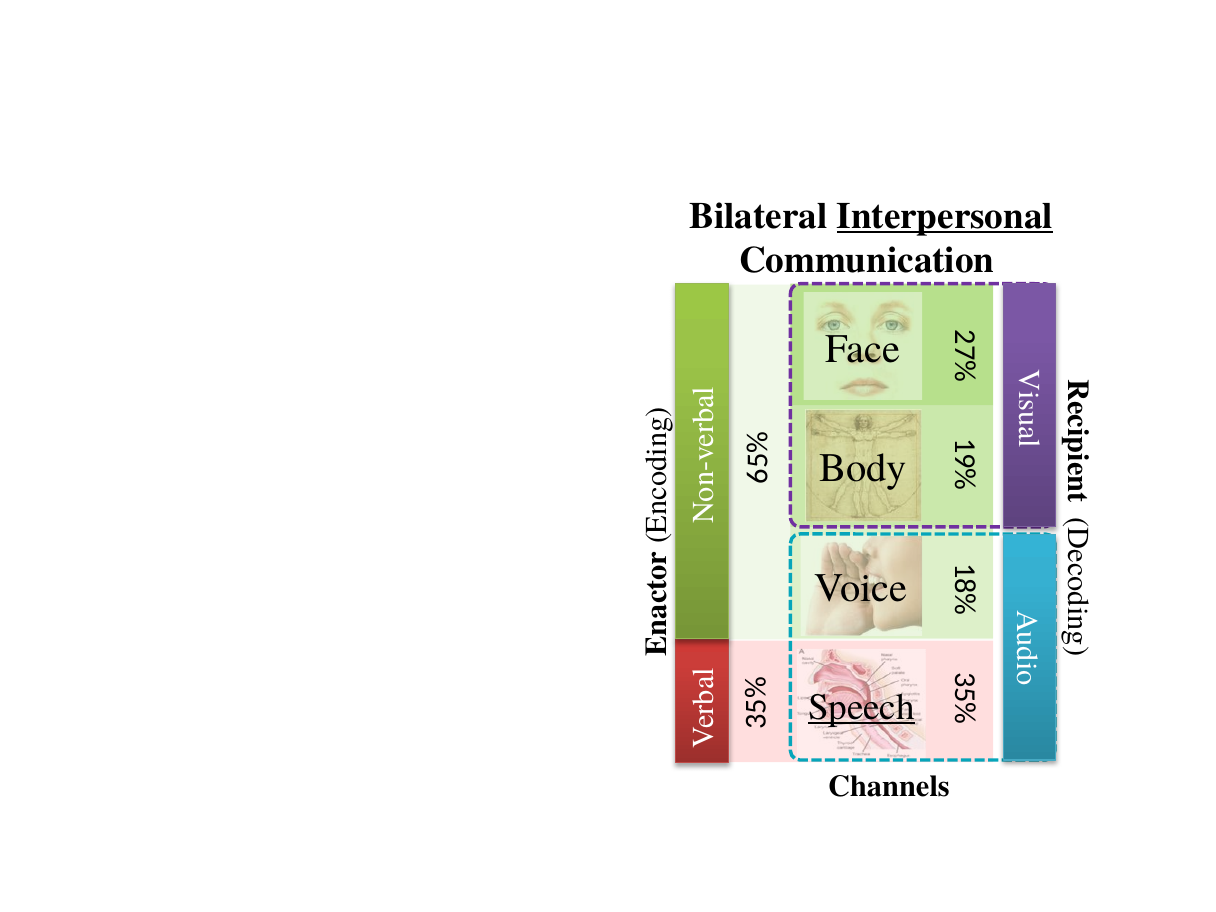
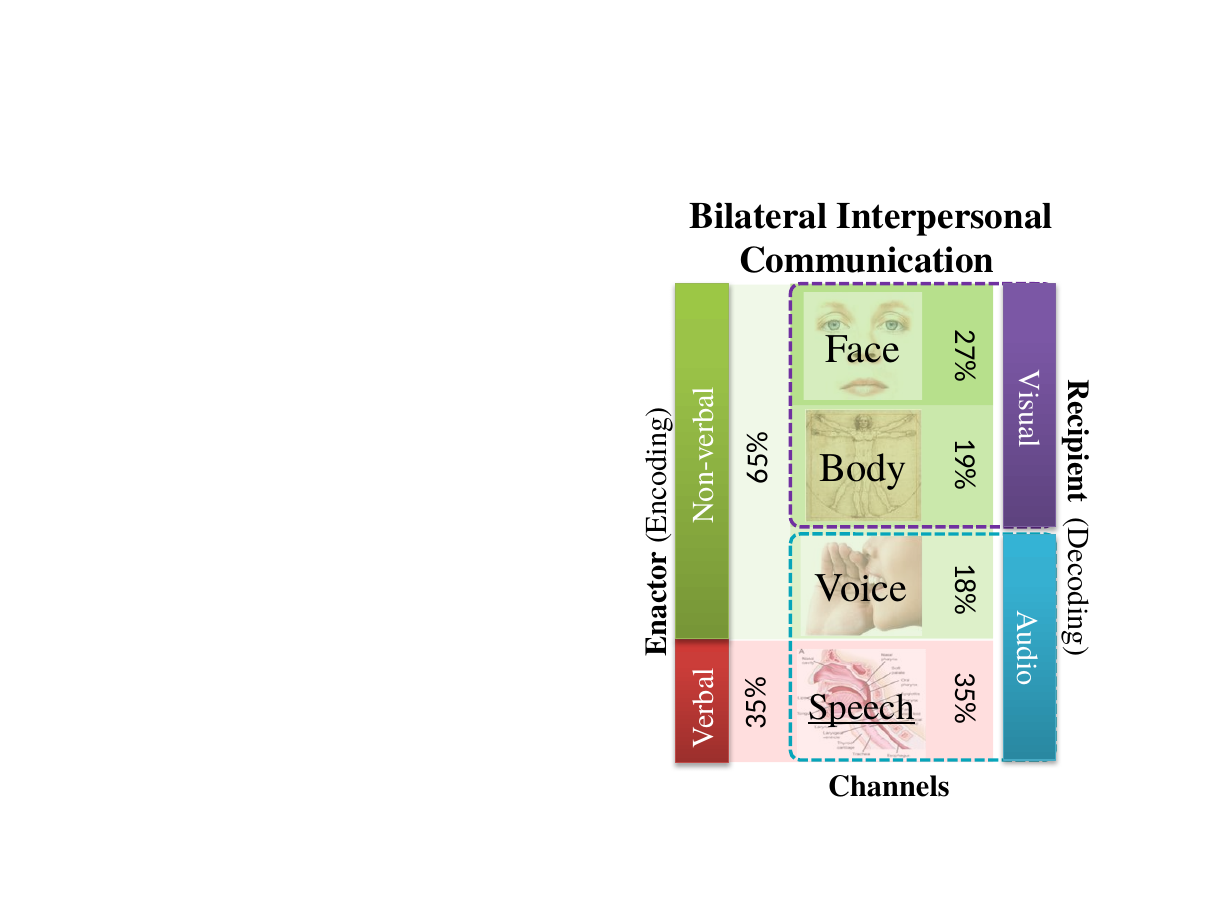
Interpersonal underline: present -> none
